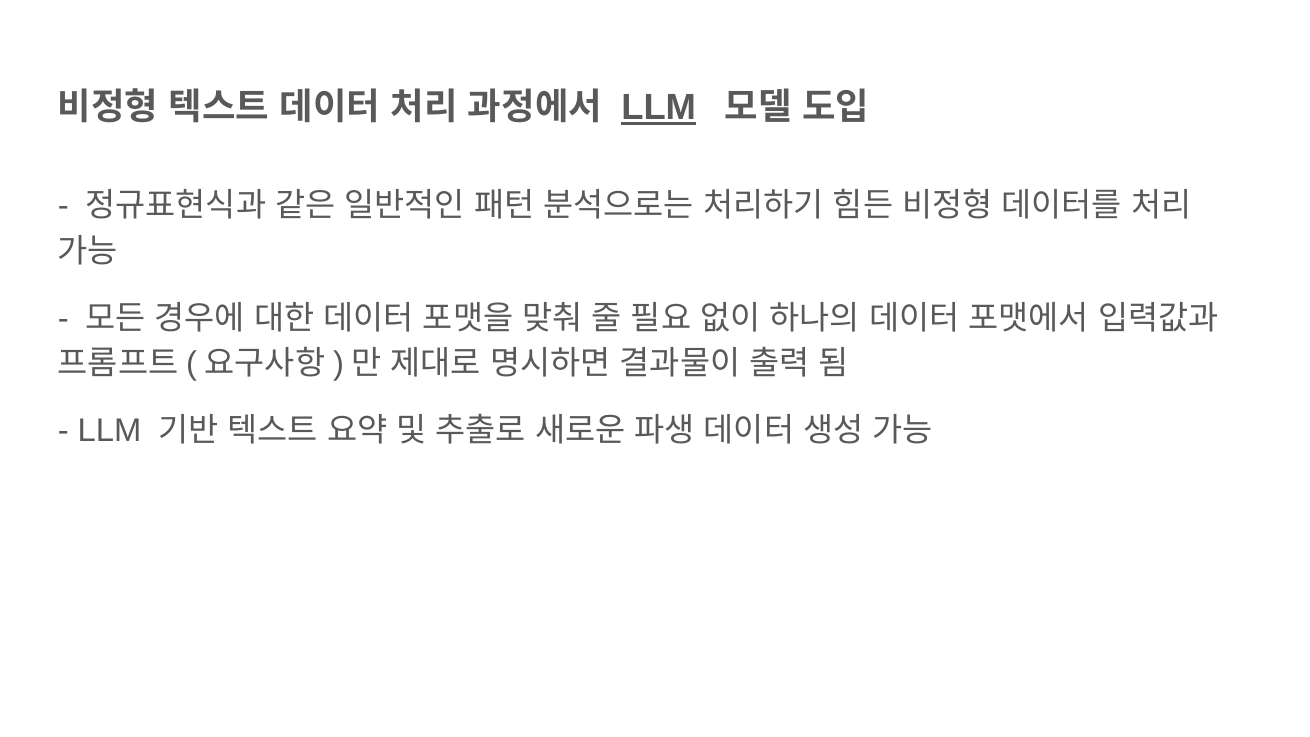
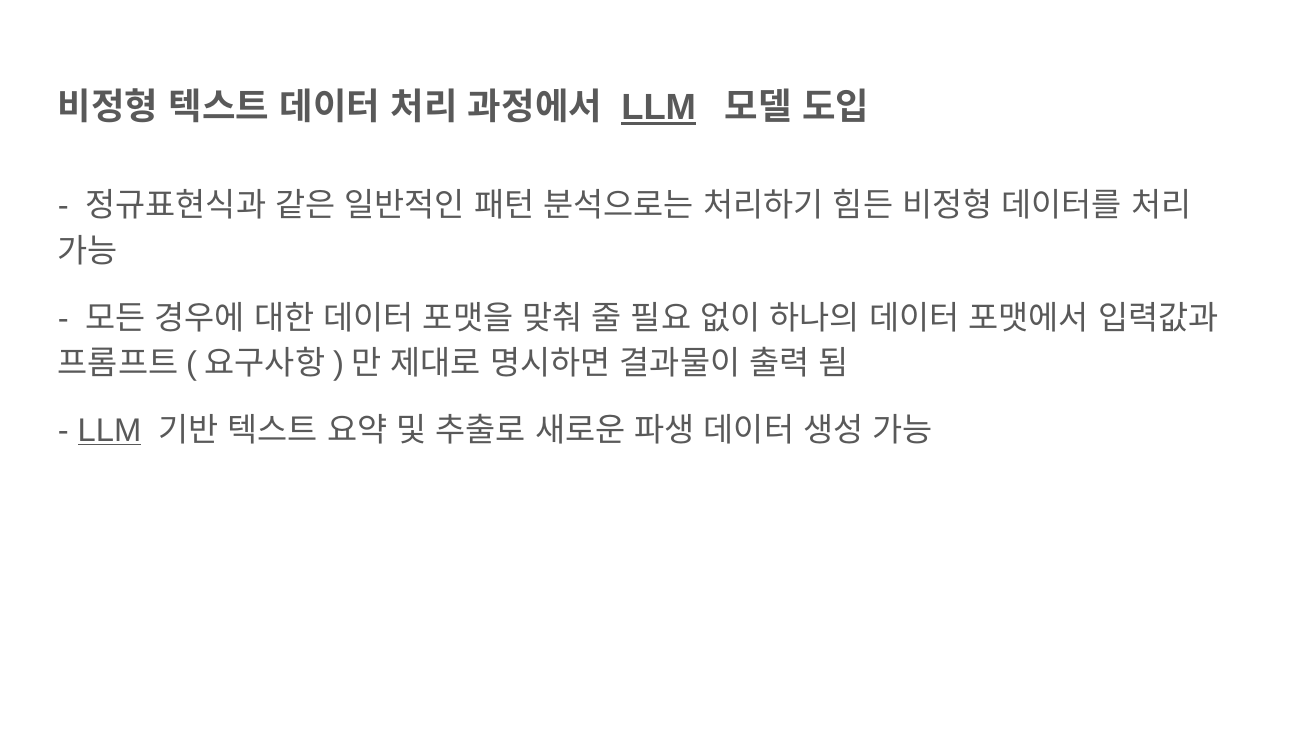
LLM at (109, 430) underline: none -> present
